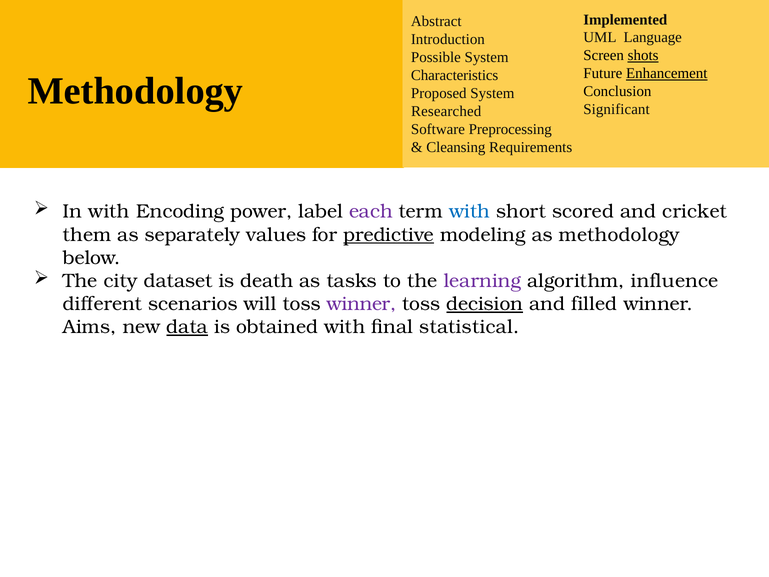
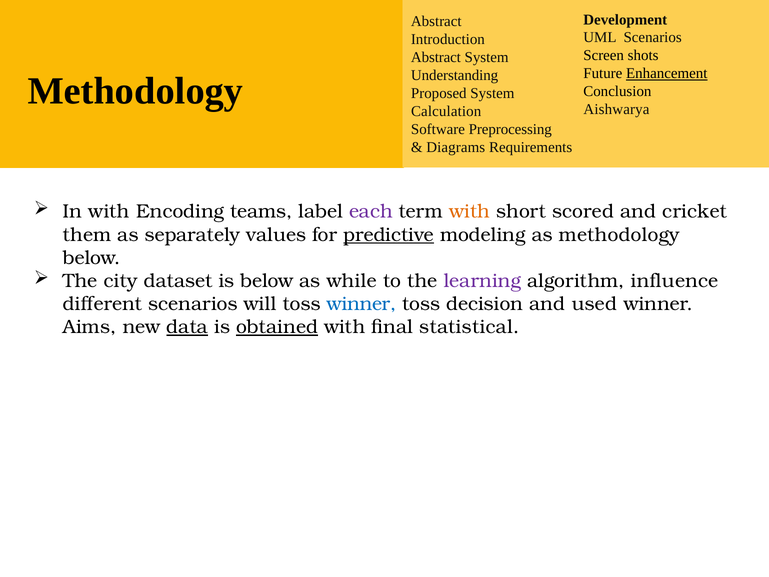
Implemented: Implemented -> Development
UML Language: Language -> Scenarios
shots underline: present -> none
Possible at (436, 57): Possible -> Abstract
Characteristics: Characteristics -> Understanding
Significant: Significant -> Aishwarya
Researched: Researched -> Calculation
Cleansing: Cleansing -> Diagrams
power: power -> teams
with at (470, 212) colour: blue -> orange
is death: death -> below
tasks: tasks -> while
winner at (362, 304) colour: purple -> blue
decision underline: present -> none
filled: filled -> used
obtained underline: none -> present
